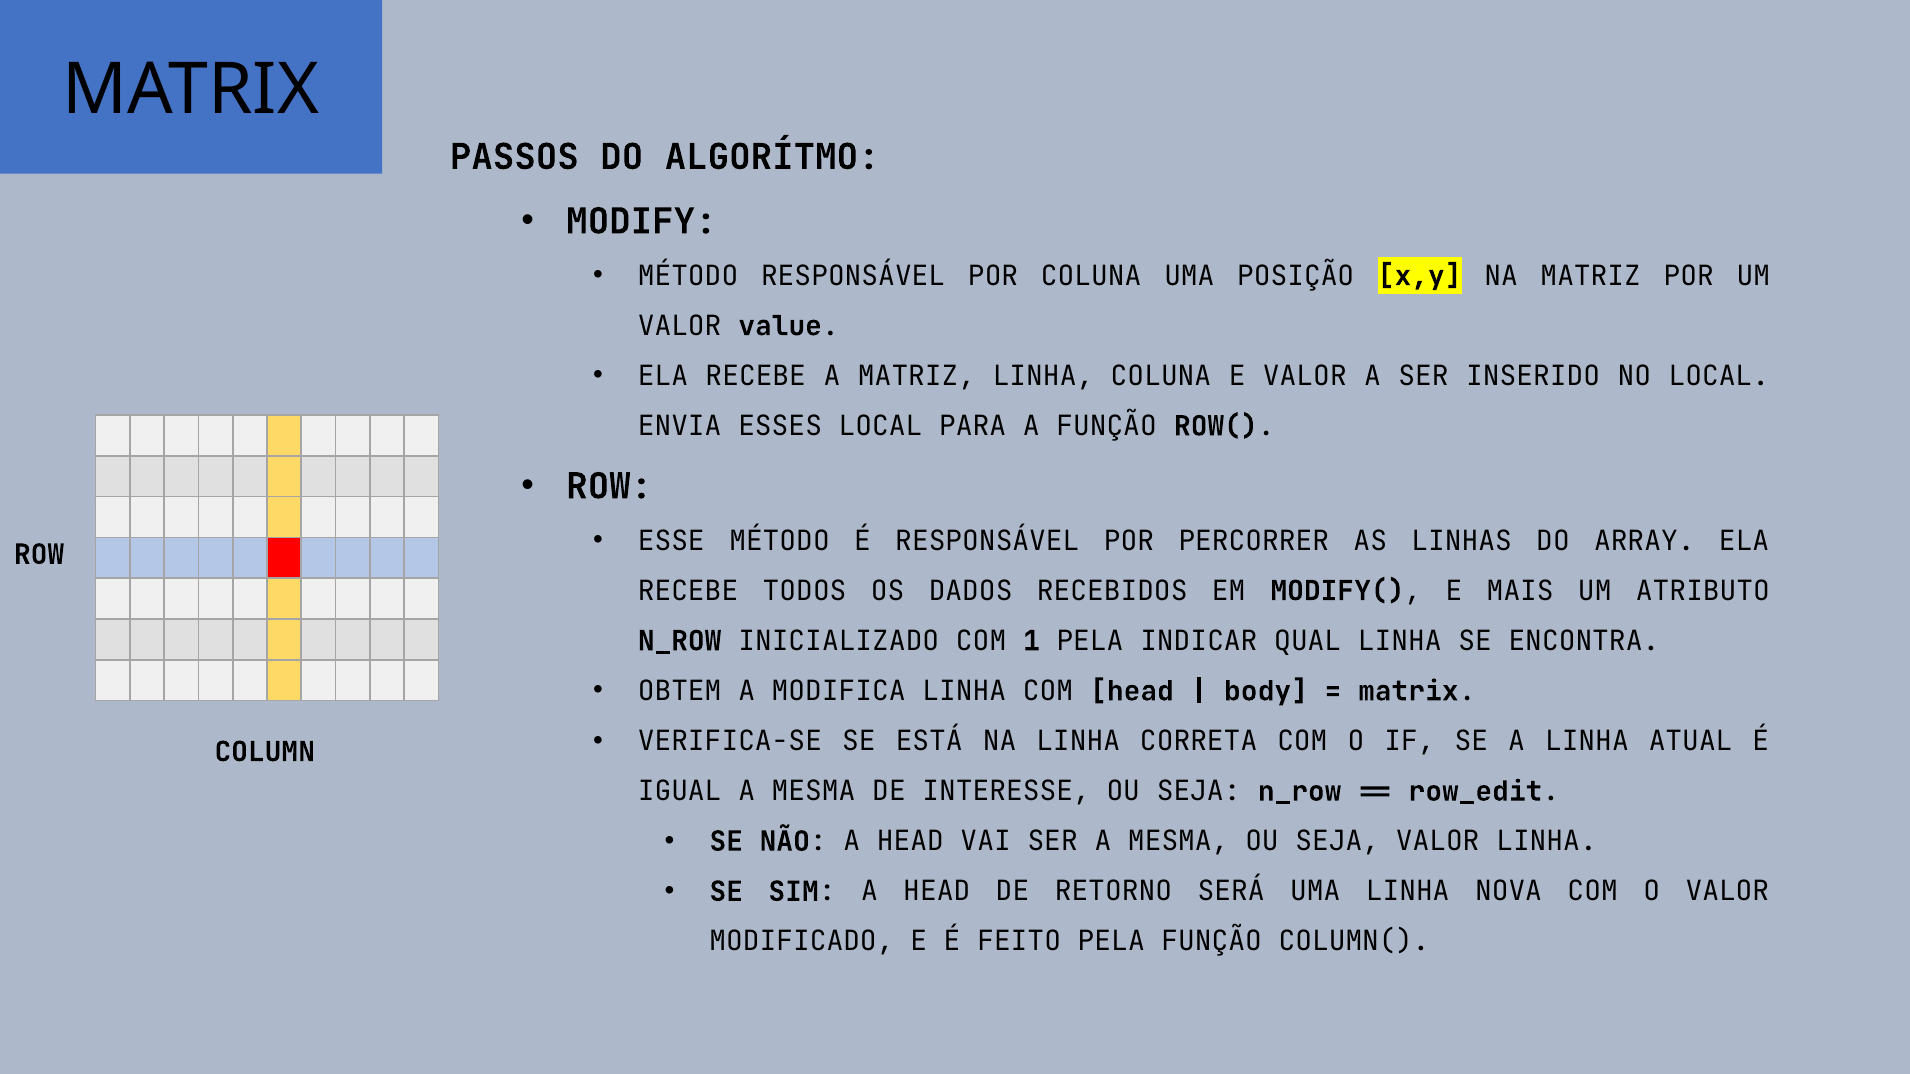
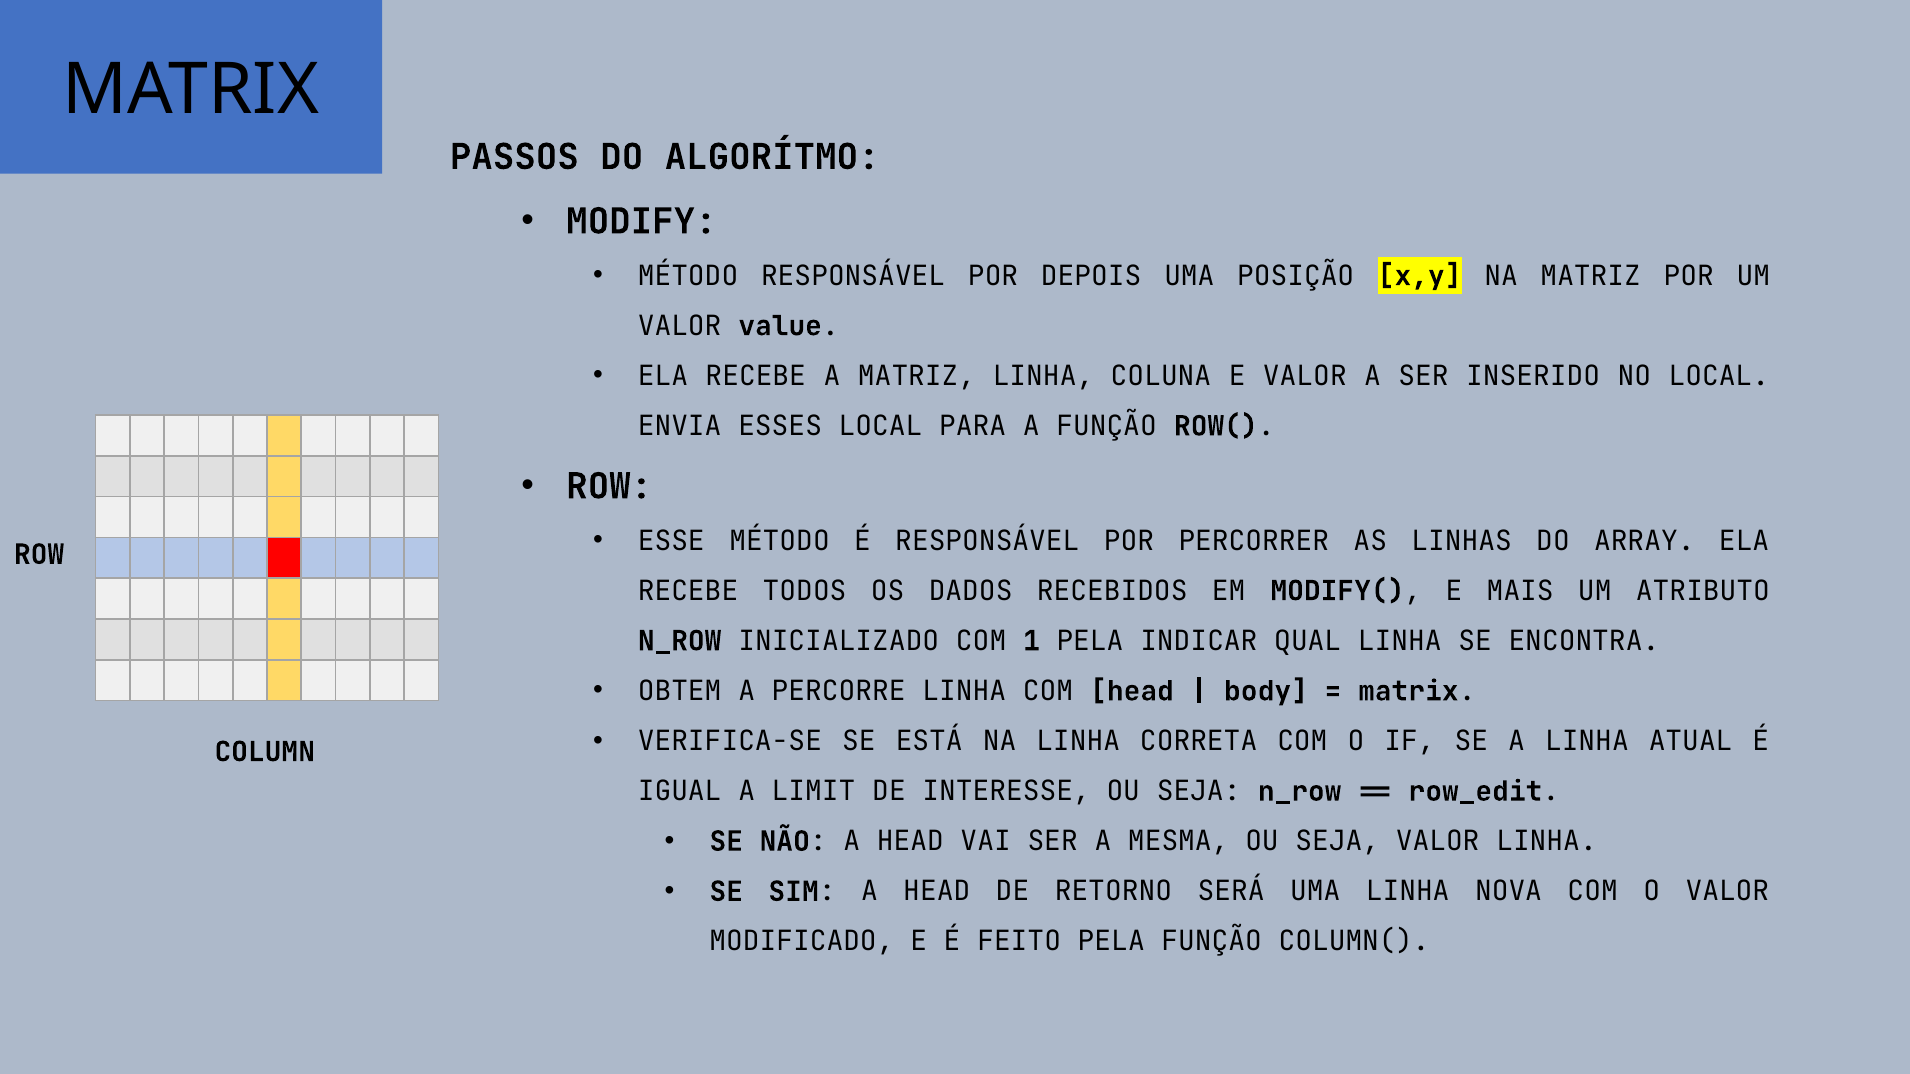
POR COLUNA: COLUNA -> DEPOIS
MODIFICA: MODIFICA -> PERCORRE
IGUAL A MESMA: MESMA -> LIMIT
